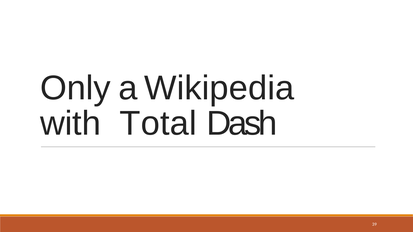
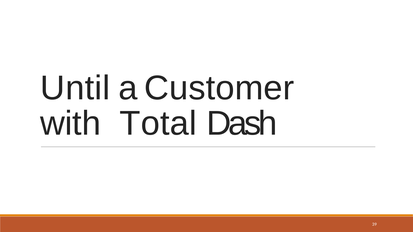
Only: Only -> Until
Wikipedia: Wikipedia -> Customer
